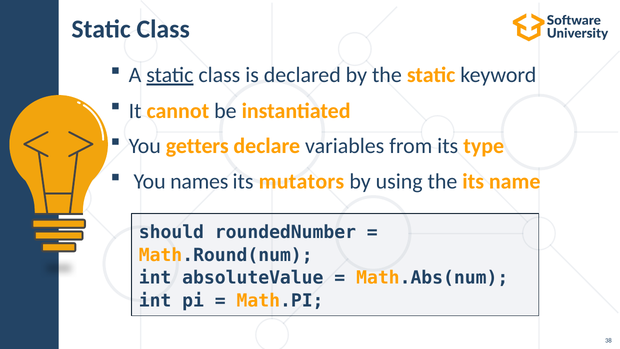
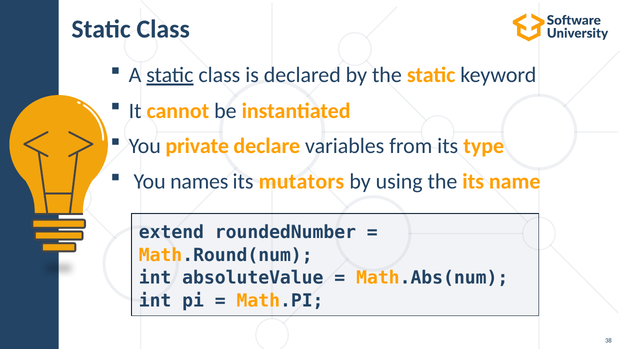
getters: getters -> private
should: should -> extend
